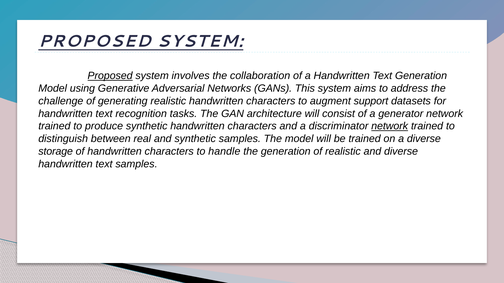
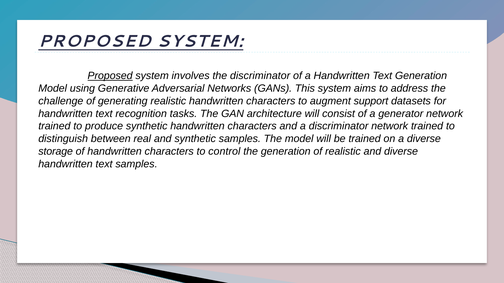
the collaboration: collaboration -> discriminator
network at (390, 126) underline: present -> none
handle: handle -> control
